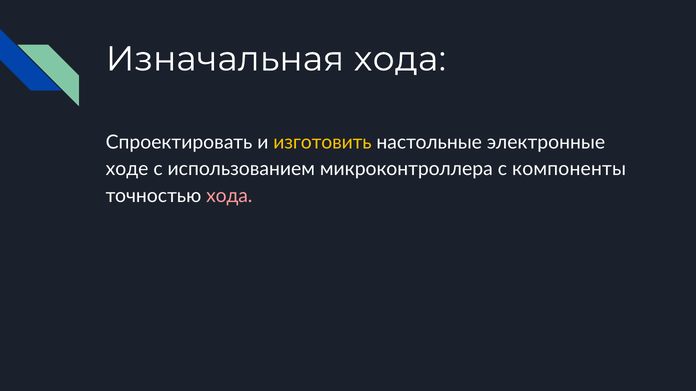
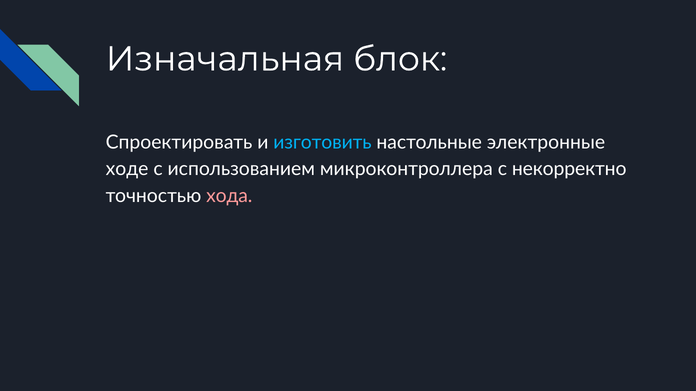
Изначальная хода: хода -> блок
изготовить colour: yellow -> light blue
компоненты: компоненты -> некорректно
